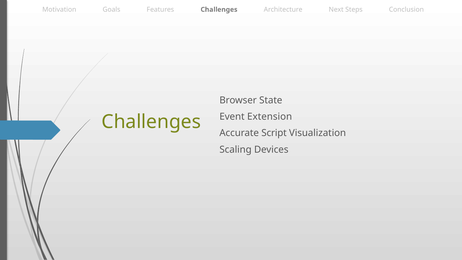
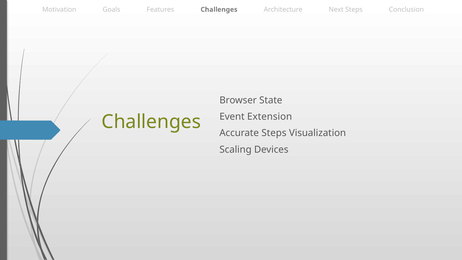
Accurate Script: Script -> Steps
